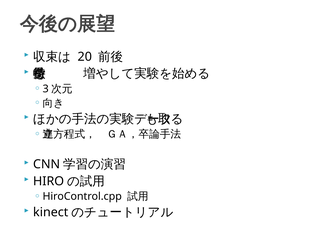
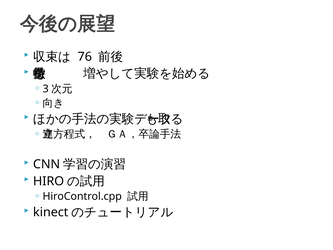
20: 20 -> 76
